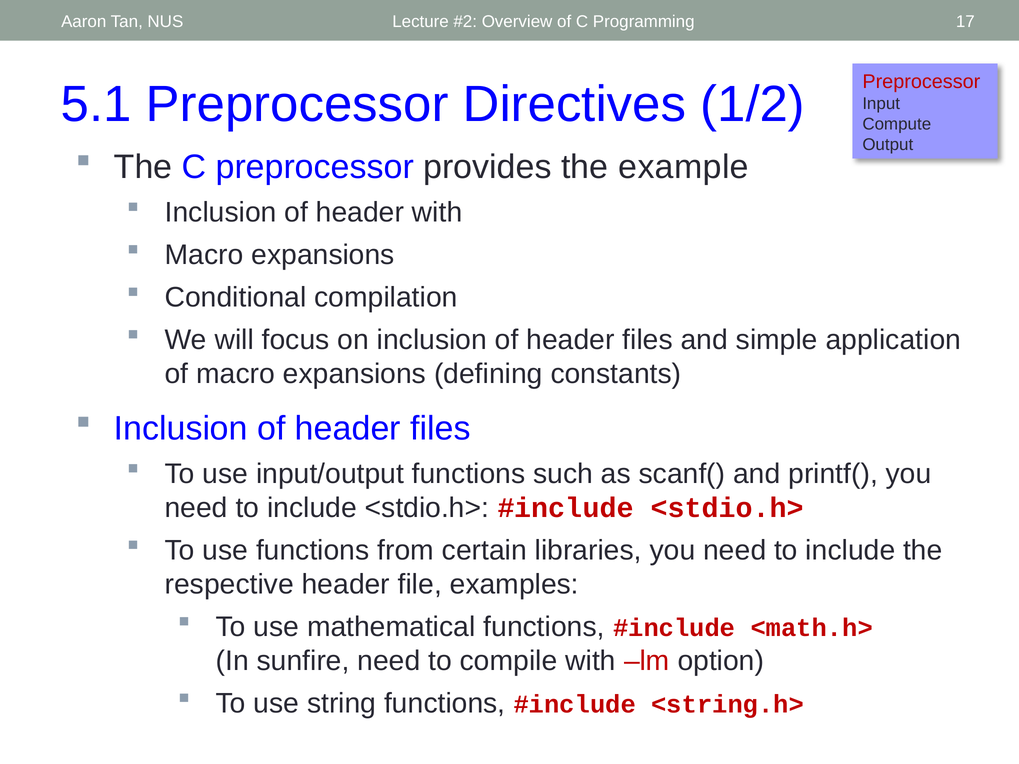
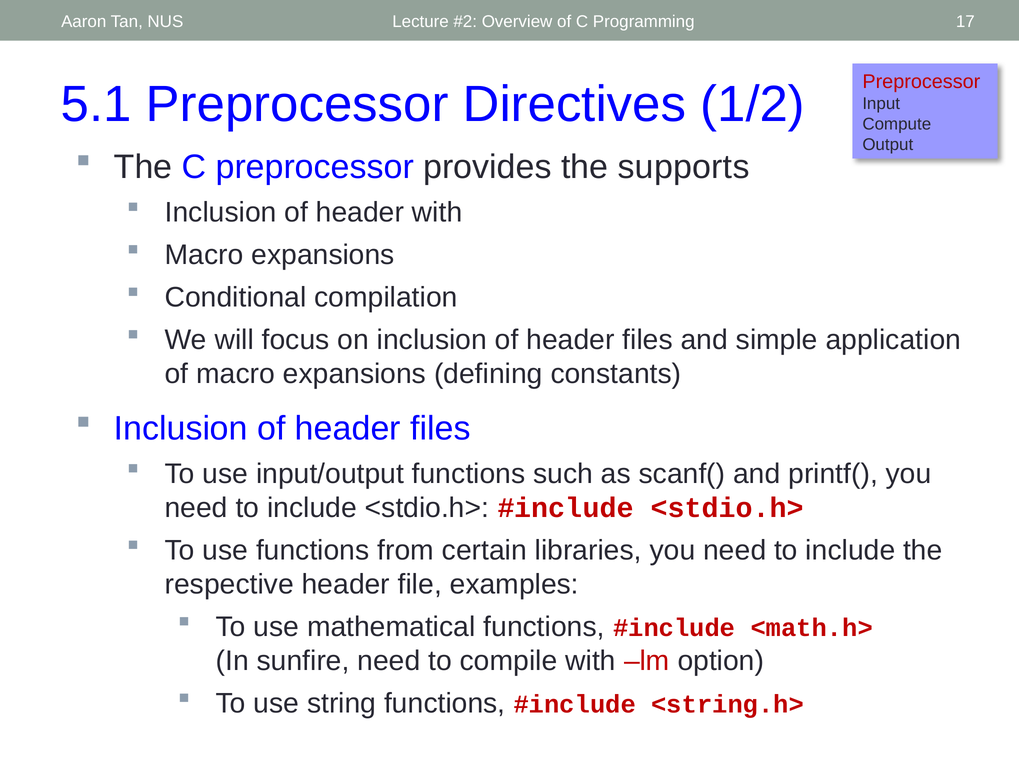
example: example -> supports
